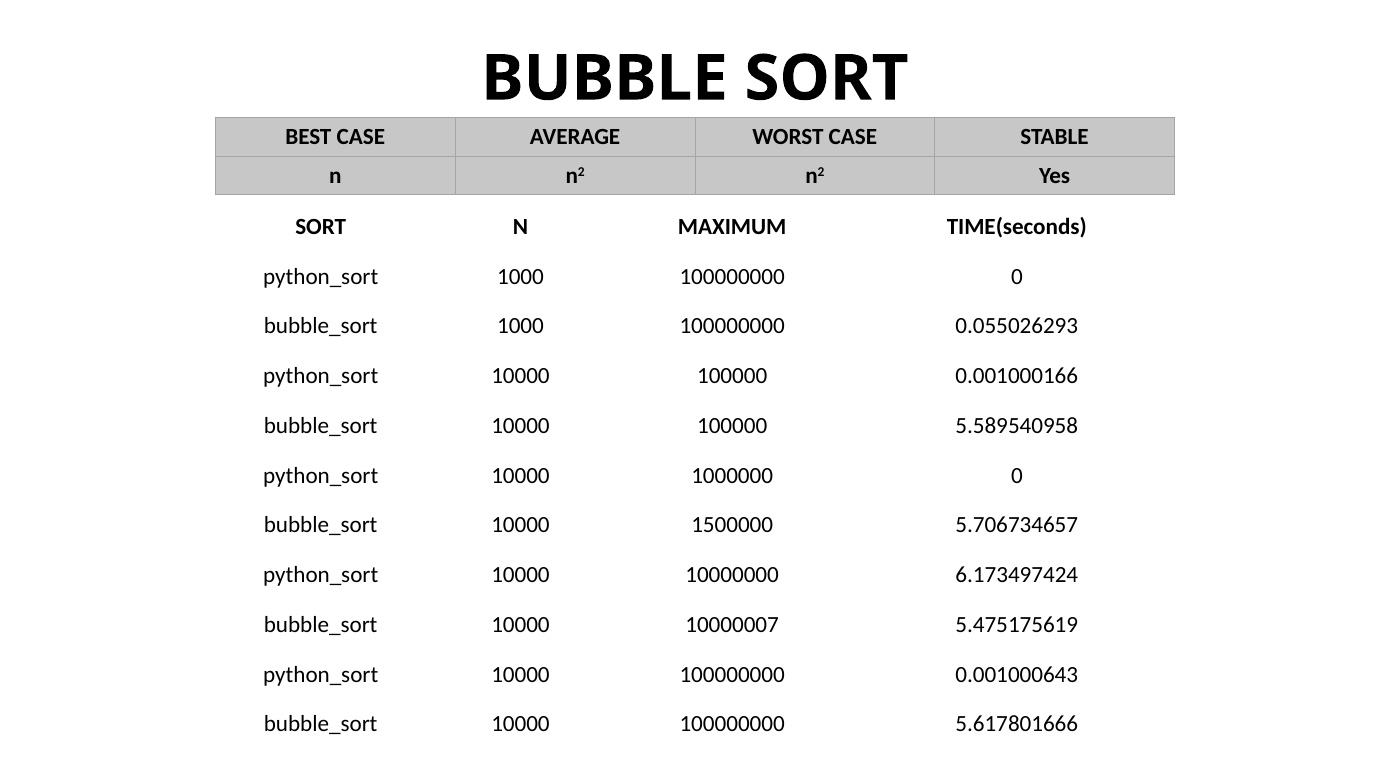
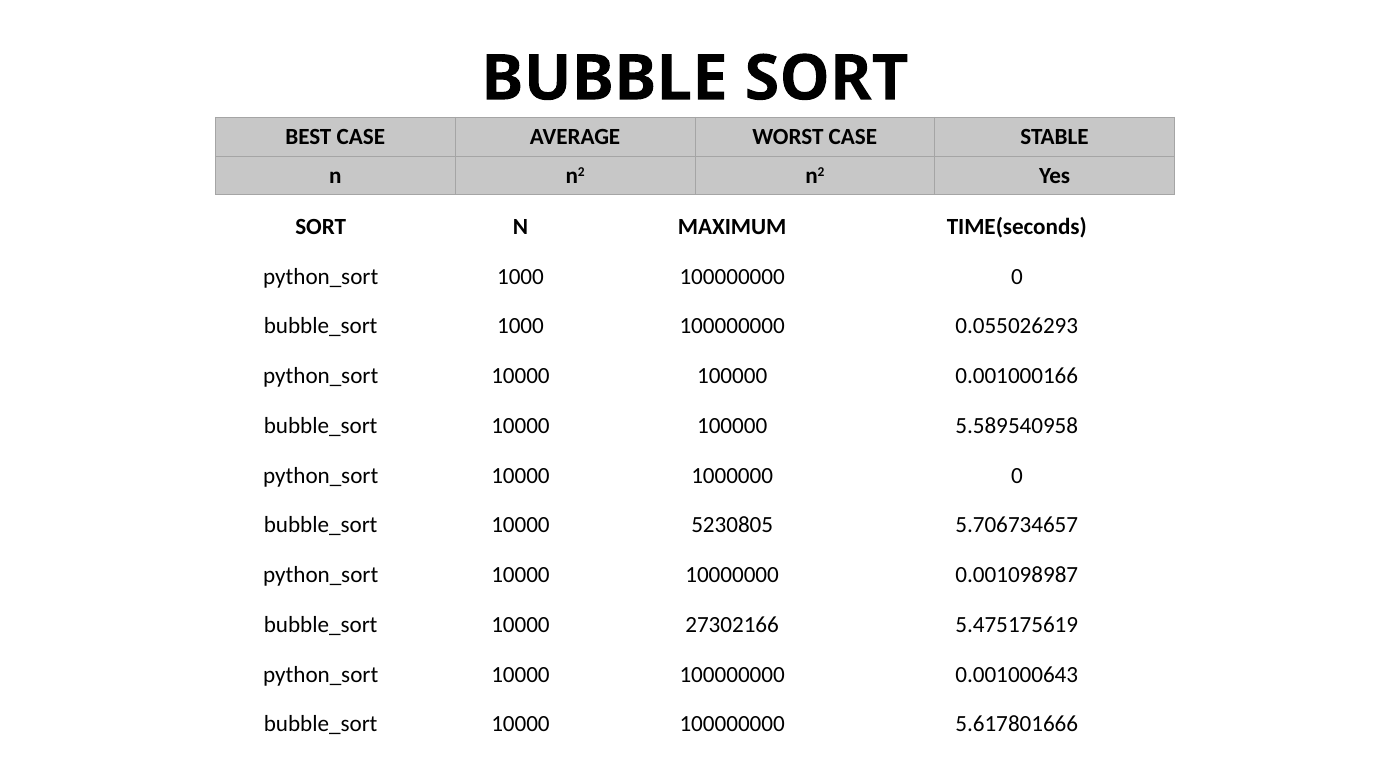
1500000: 1500000 -> 5230805
6.173497424: 6.173497424 -> 0.001098987
10000007: 10000007 -> 27302166
